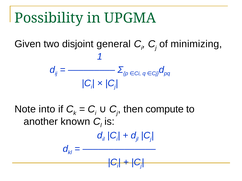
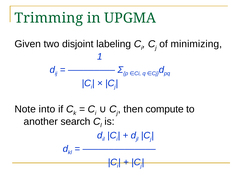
Possibility: Possibility -> Trimming
general: general -> labeling
known: known -> search
